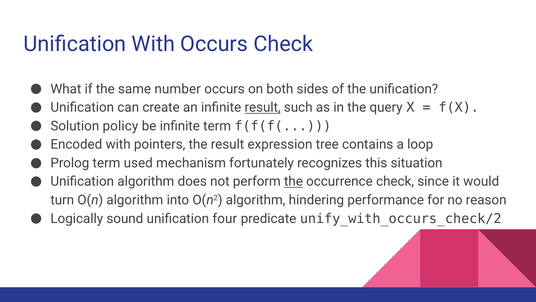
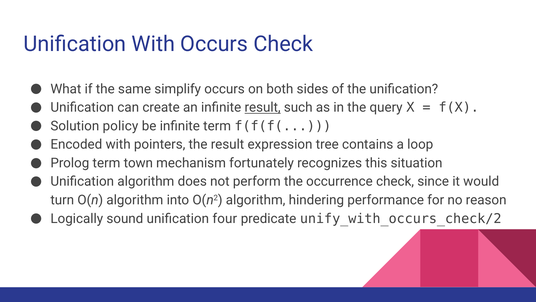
number: number -> simplify
used: used -> town
the at (293, 181) underline: present -> none
